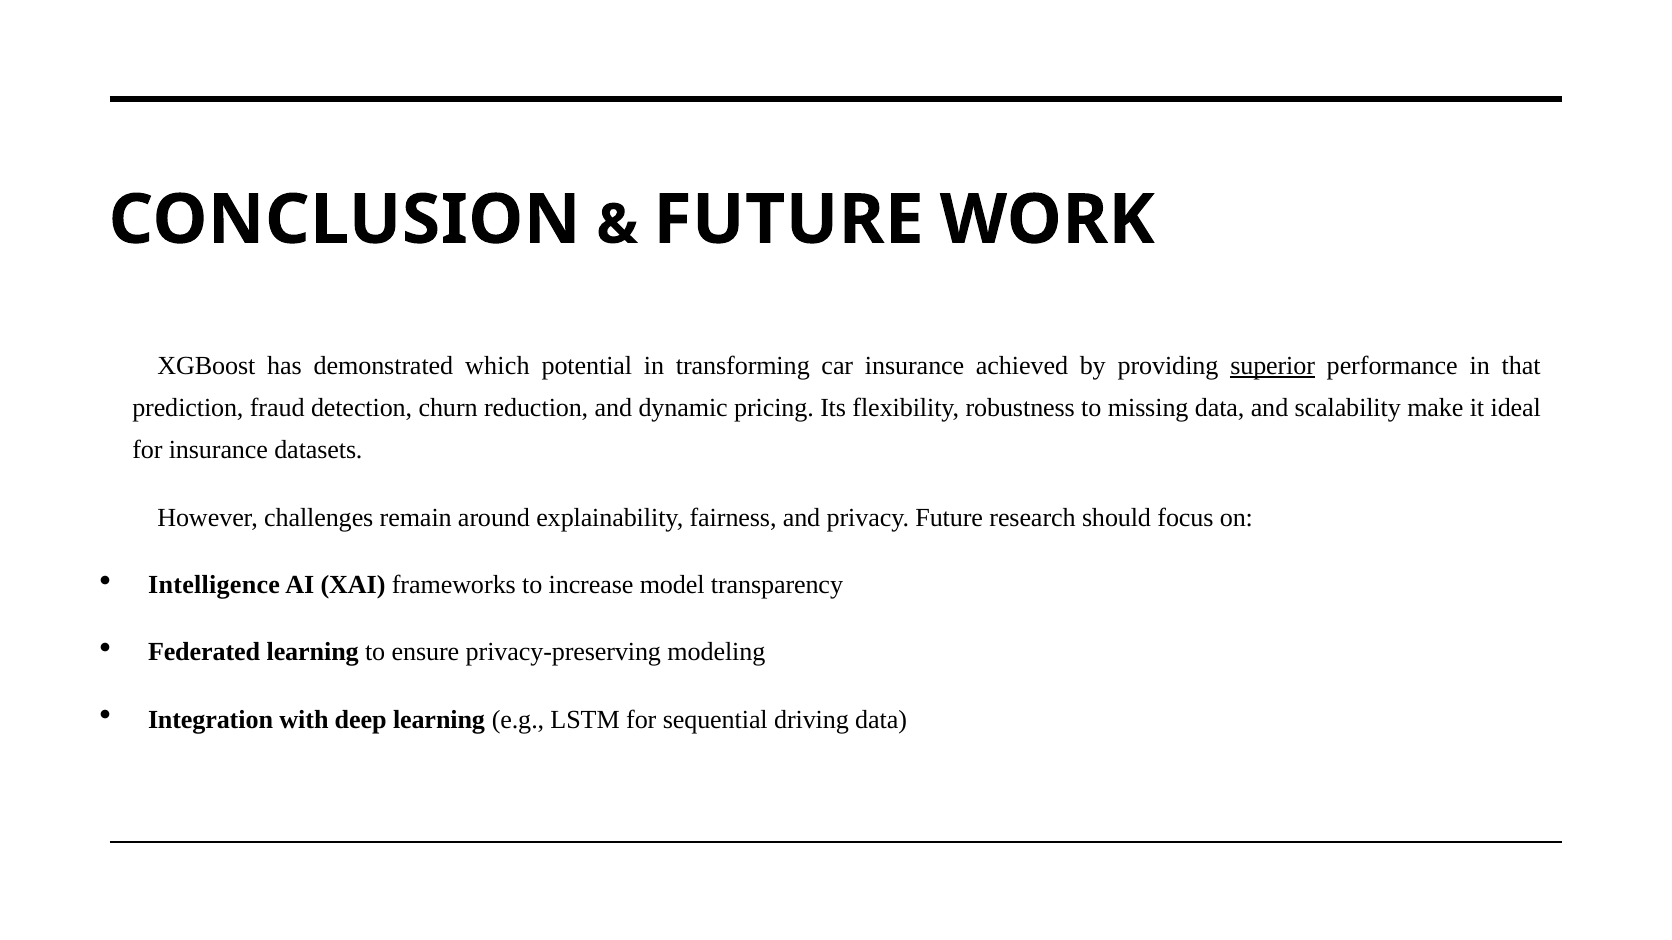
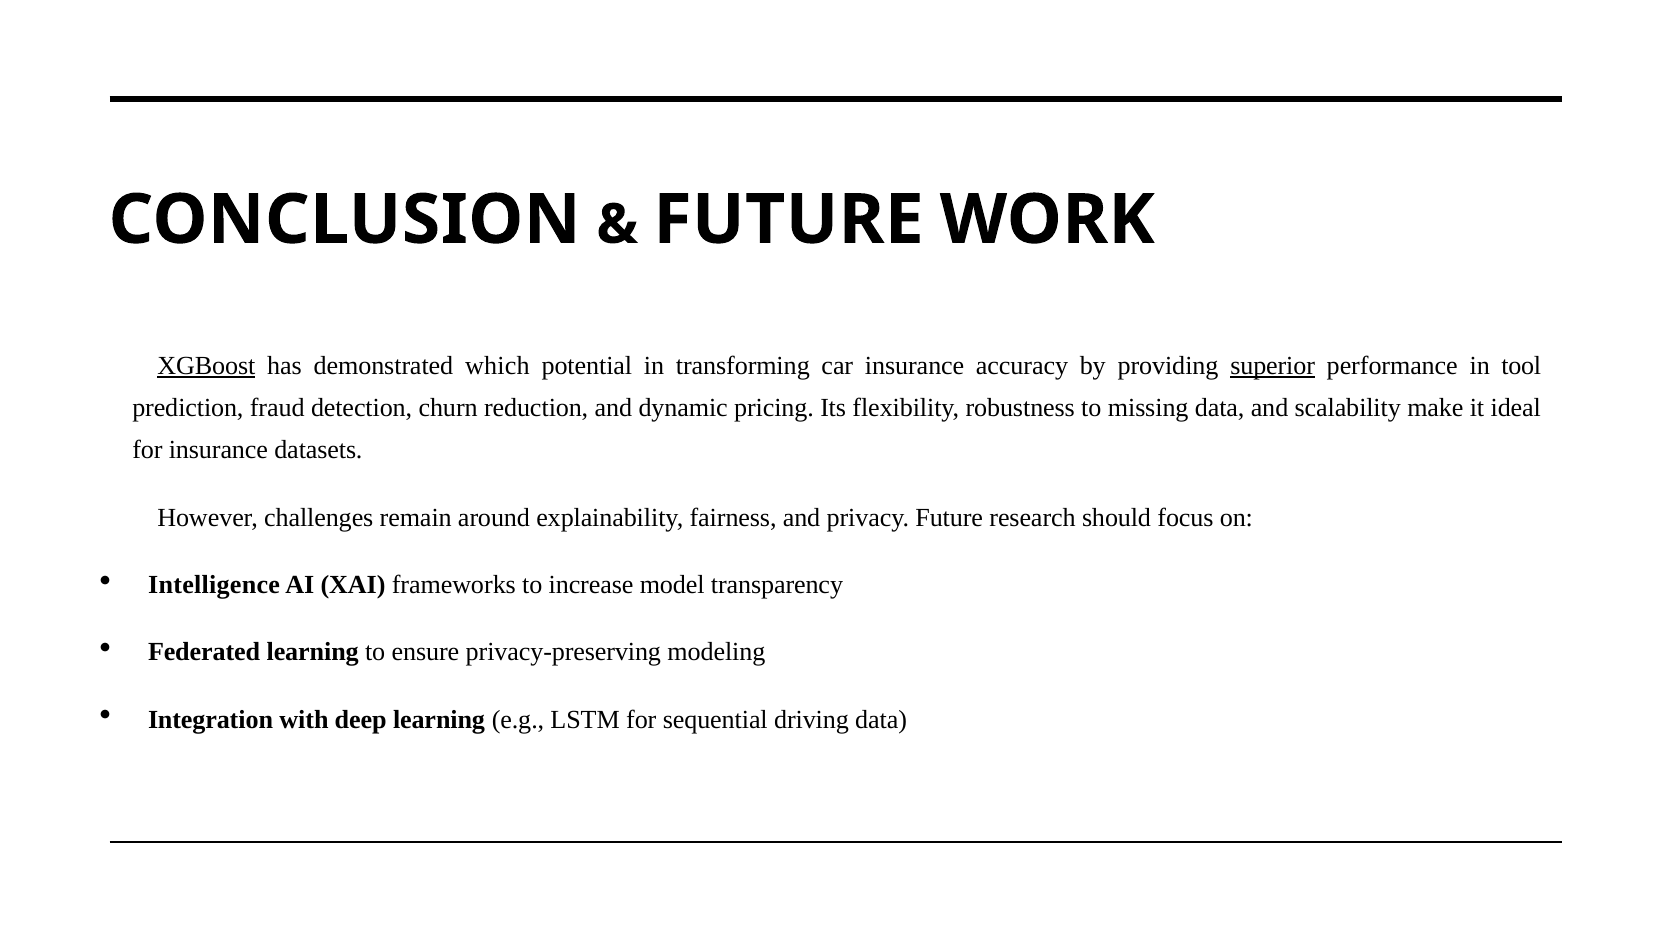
XGBoost underline: none -> present
achieved: achieved -> accuracy
that: that -> tool
